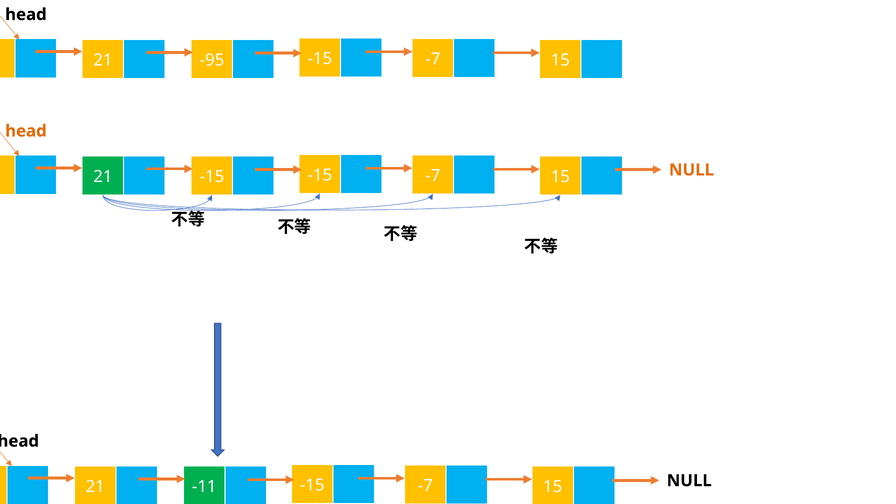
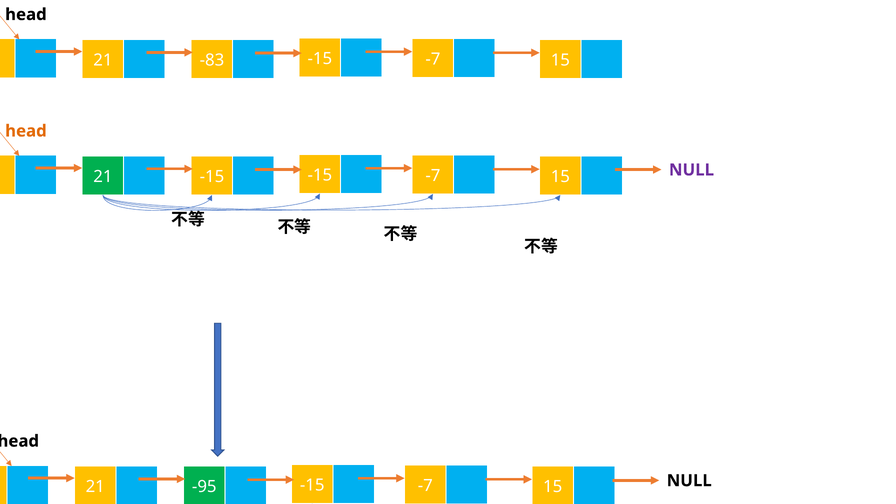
-95: -95 -> -83
NULL at (691, 170) colour: orange -> purple
-11: -11 -> -95
